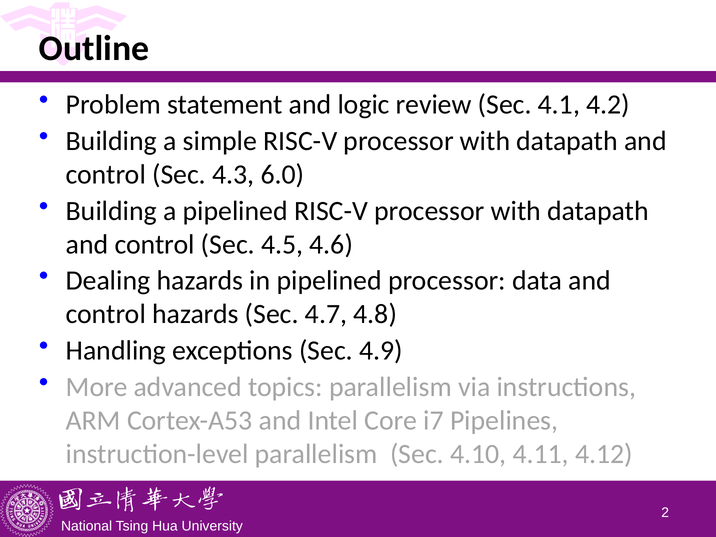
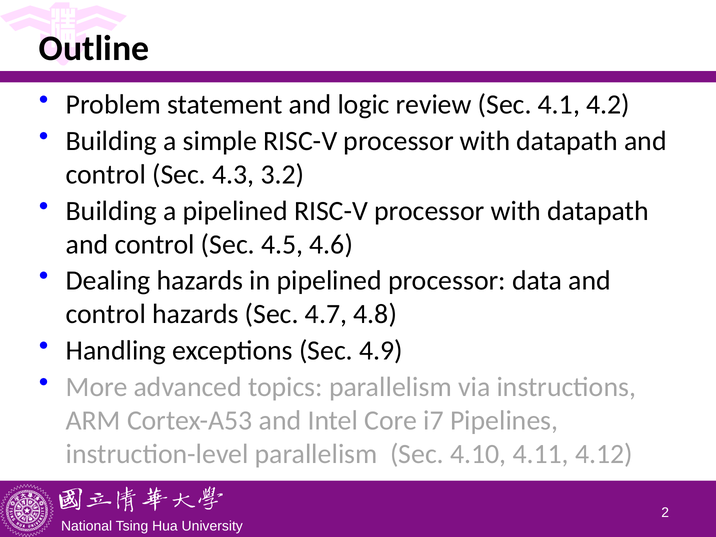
6.0: 6.0 -> 3.2
